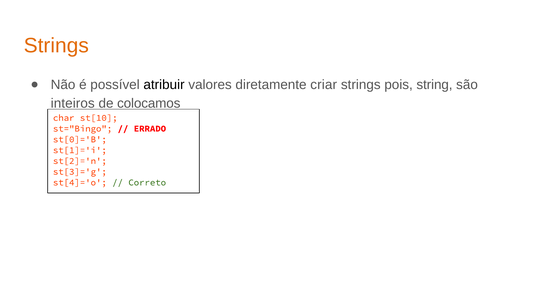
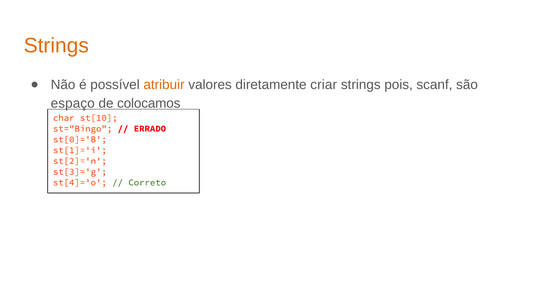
atribuir colour: black -> orange
string: string -> scanf
inteiros: inteiros -> espaço
